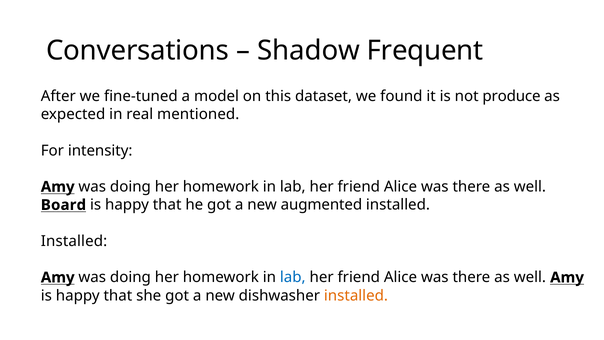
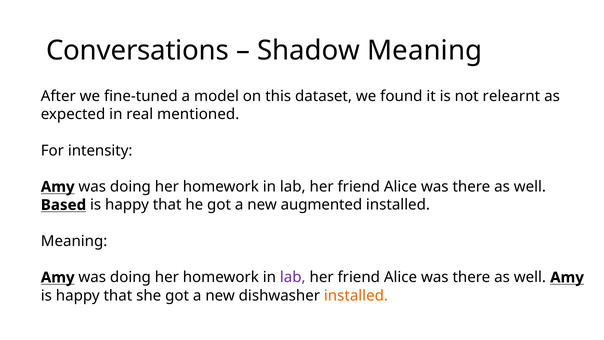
Shadow Frequent: Frequent -> Meaning
produce: produce -> relearnt
Board: Board -> Based
Installed at (74, 241): Installed -> Meaning
lab at (293, 277) colour: blue -> purple
